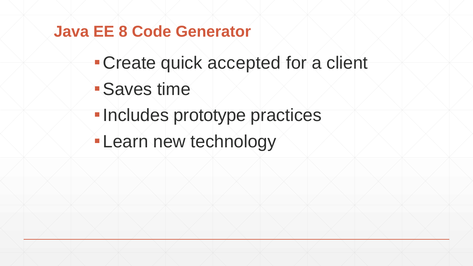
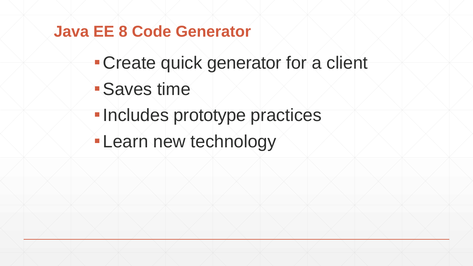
quick accepted: accepted -> generator
